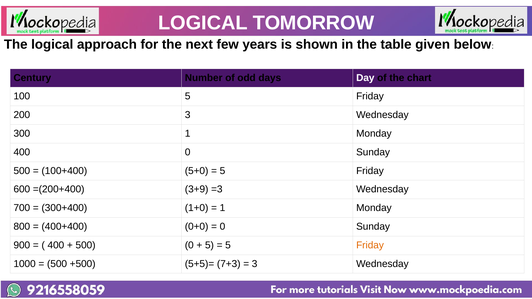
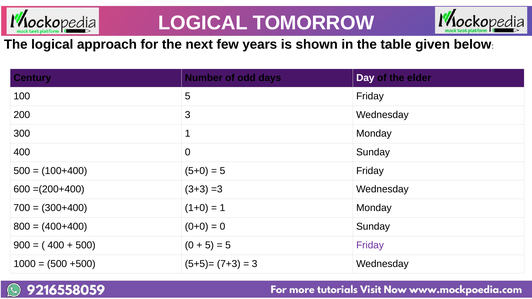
chart: chart -> elder
3+9: 3+9 -> 3+3
Friday at (370, 245) colour: orange -> purple
